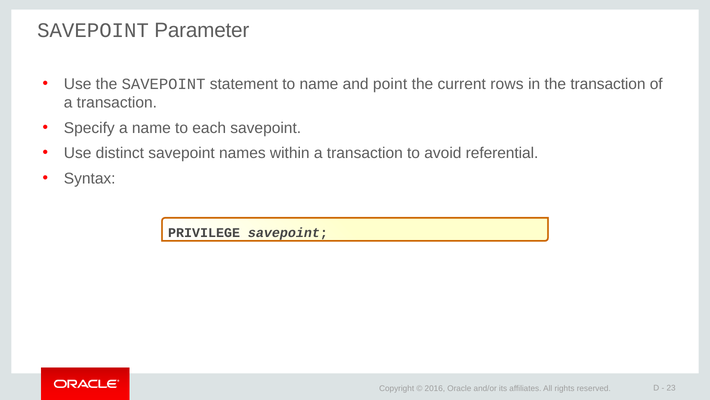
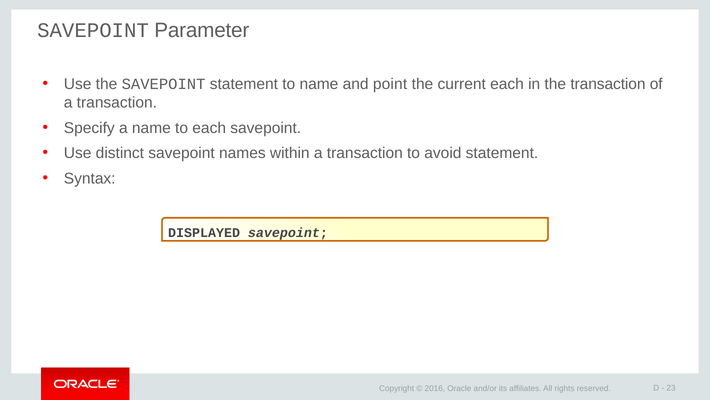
current rows: rows -> each
referential at (502, 153): referential -> statement
PRIVILEGE: PRIVILEGE -> DISPLAYED
